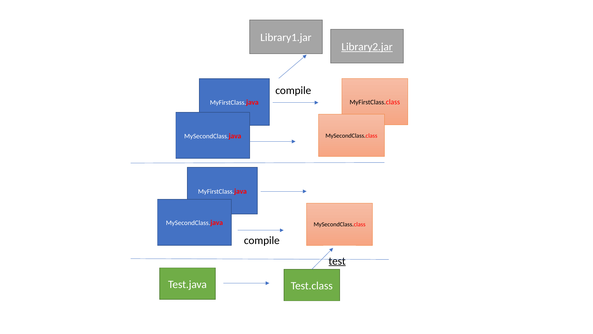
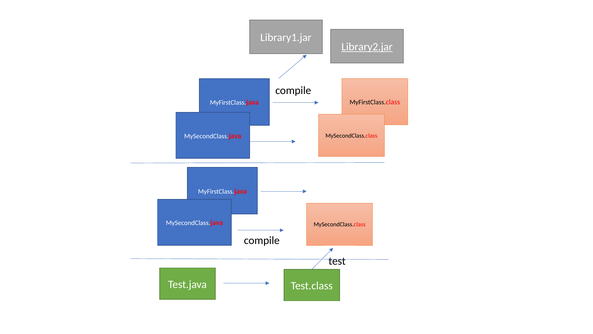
test underline: present -> none
